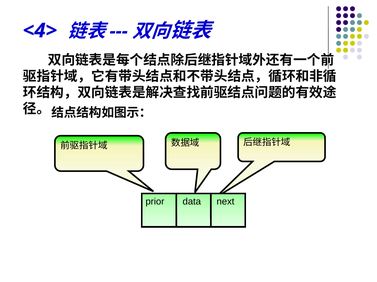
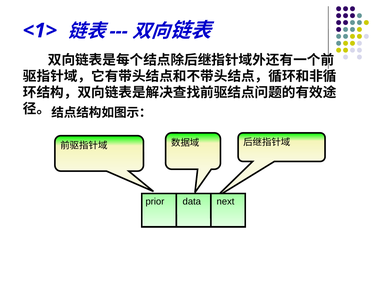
<4>: <4> -> <1>
